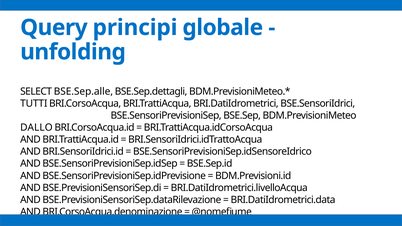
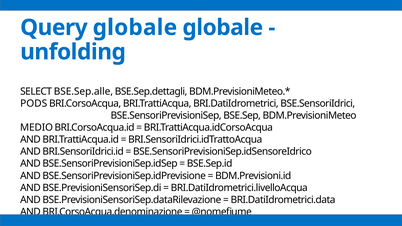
Query principi: principi -> globale
TUTTI: TUTTI -> PODS
DALLO: DALLO -> MEDIO
